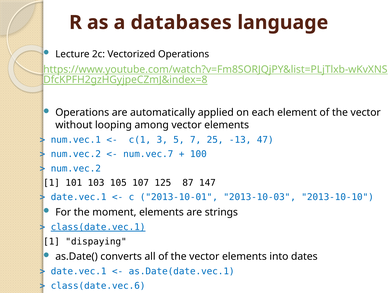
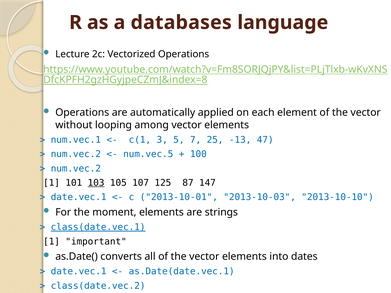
num.vec.7: num.vec.7 -> num.vec.5
103 underline: none -> present
dispaying: dispaying -> important
class(date.vec.6: class(date.vec.6 -> class(date.vec.2
